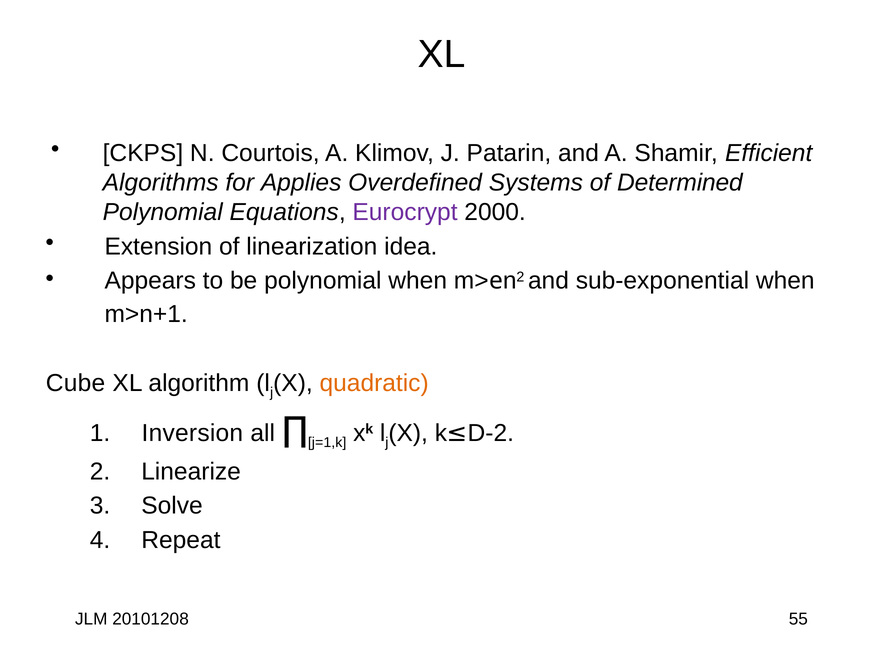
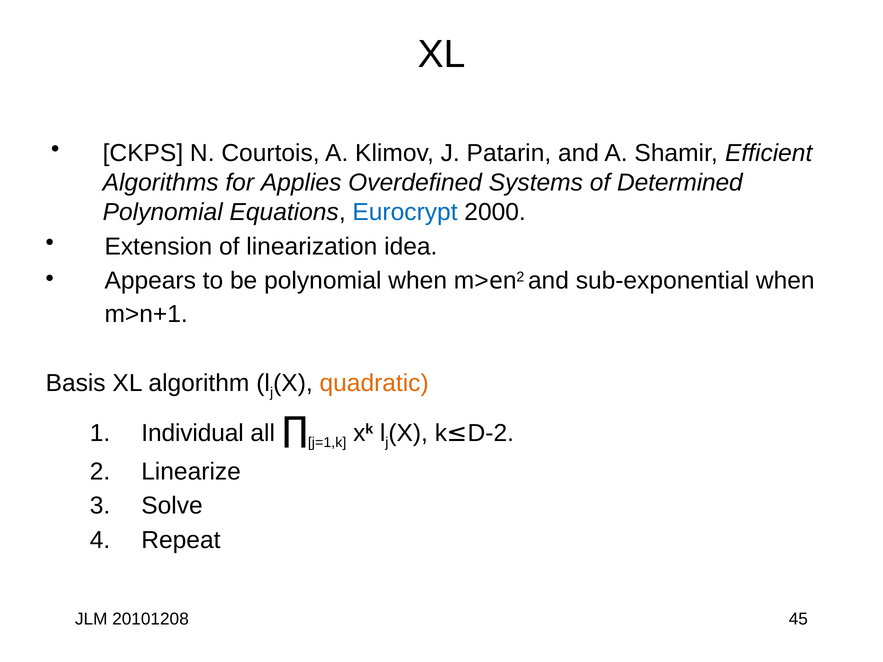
Eurocrypt colour: purple -> blue
Cube: Cube -> Basis
Inversion: Inversion -> Individual
55: 55 -> 45
